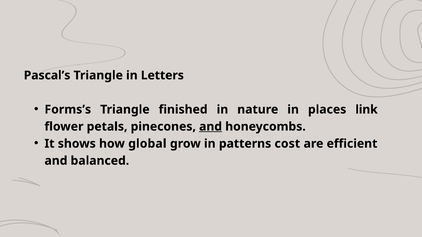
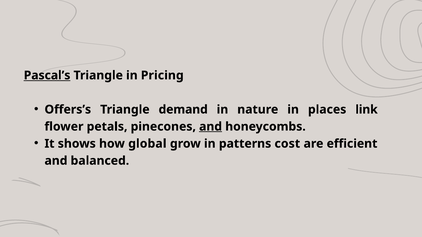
Pascal’s underline: none -> present
Letters: Letters -> Pricing
Forms’s: Forms’s -> Offers’s
finished: finished -> demand
